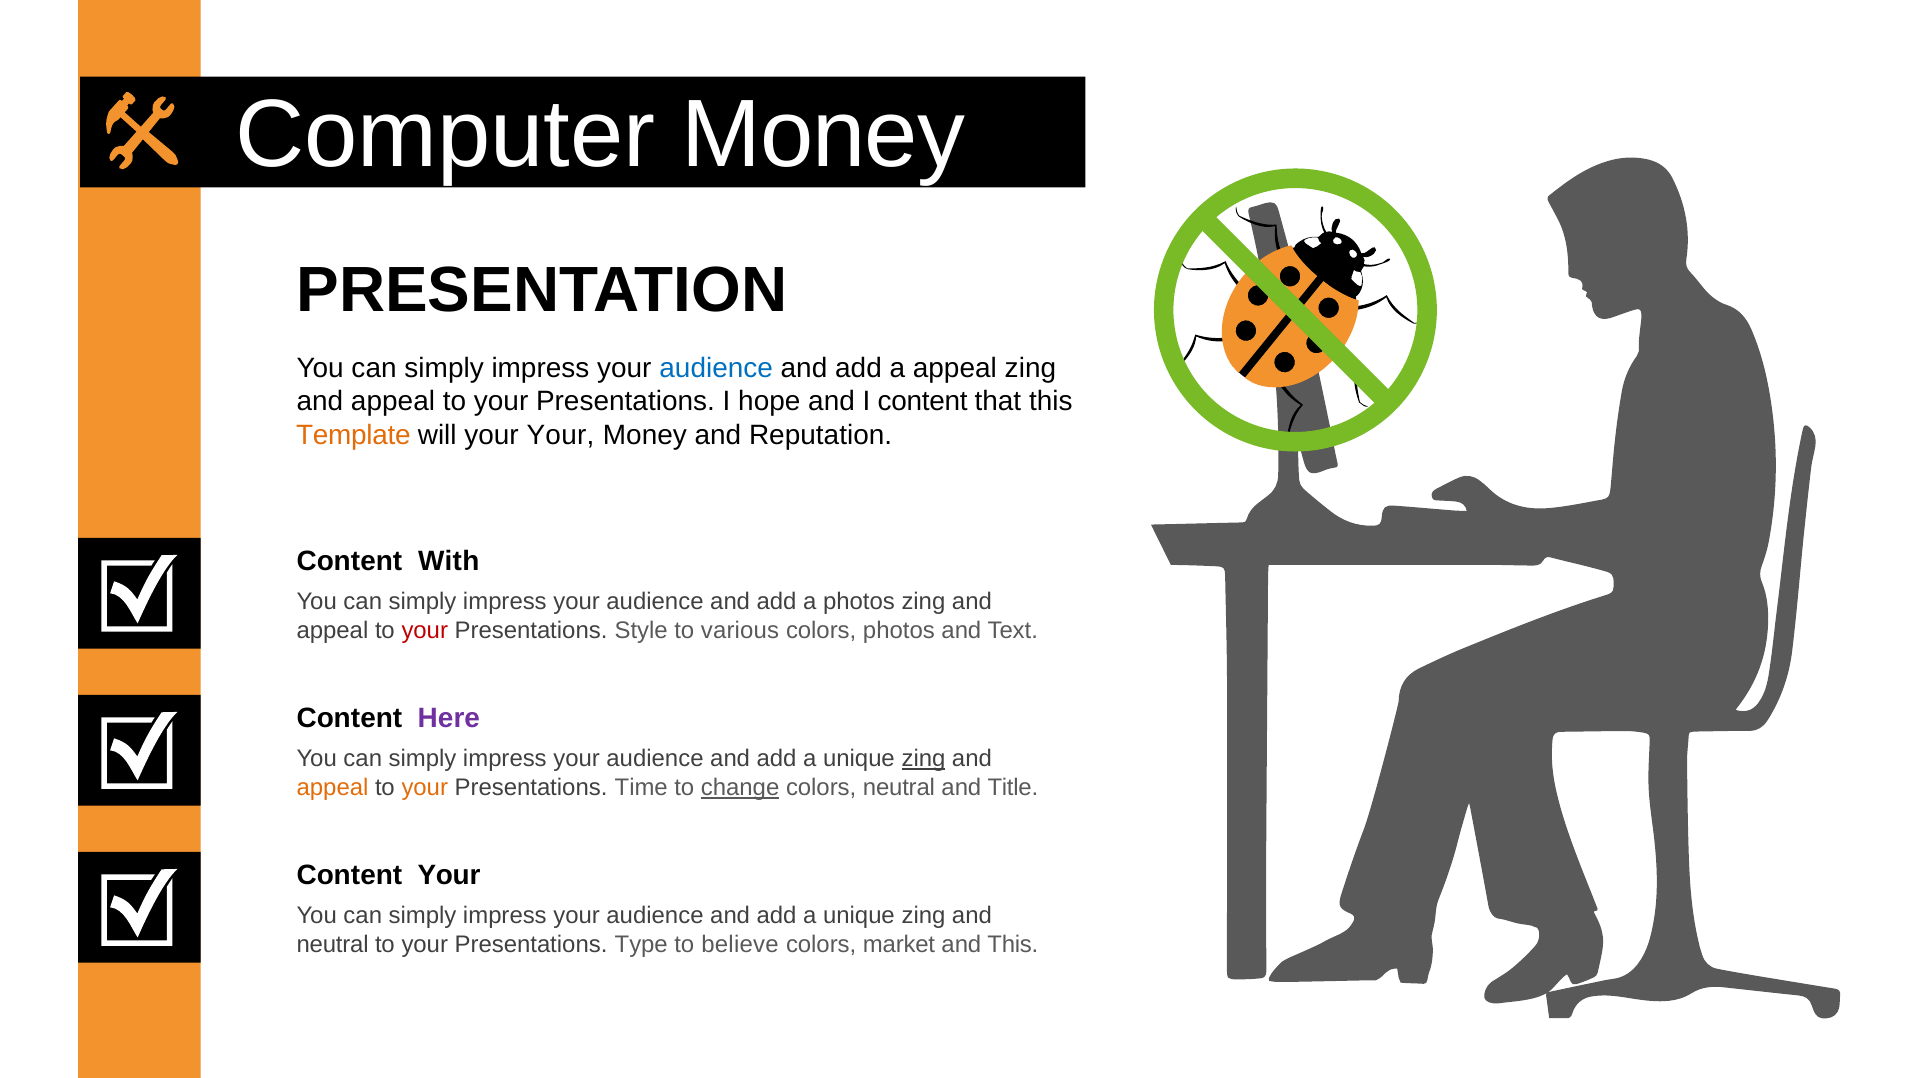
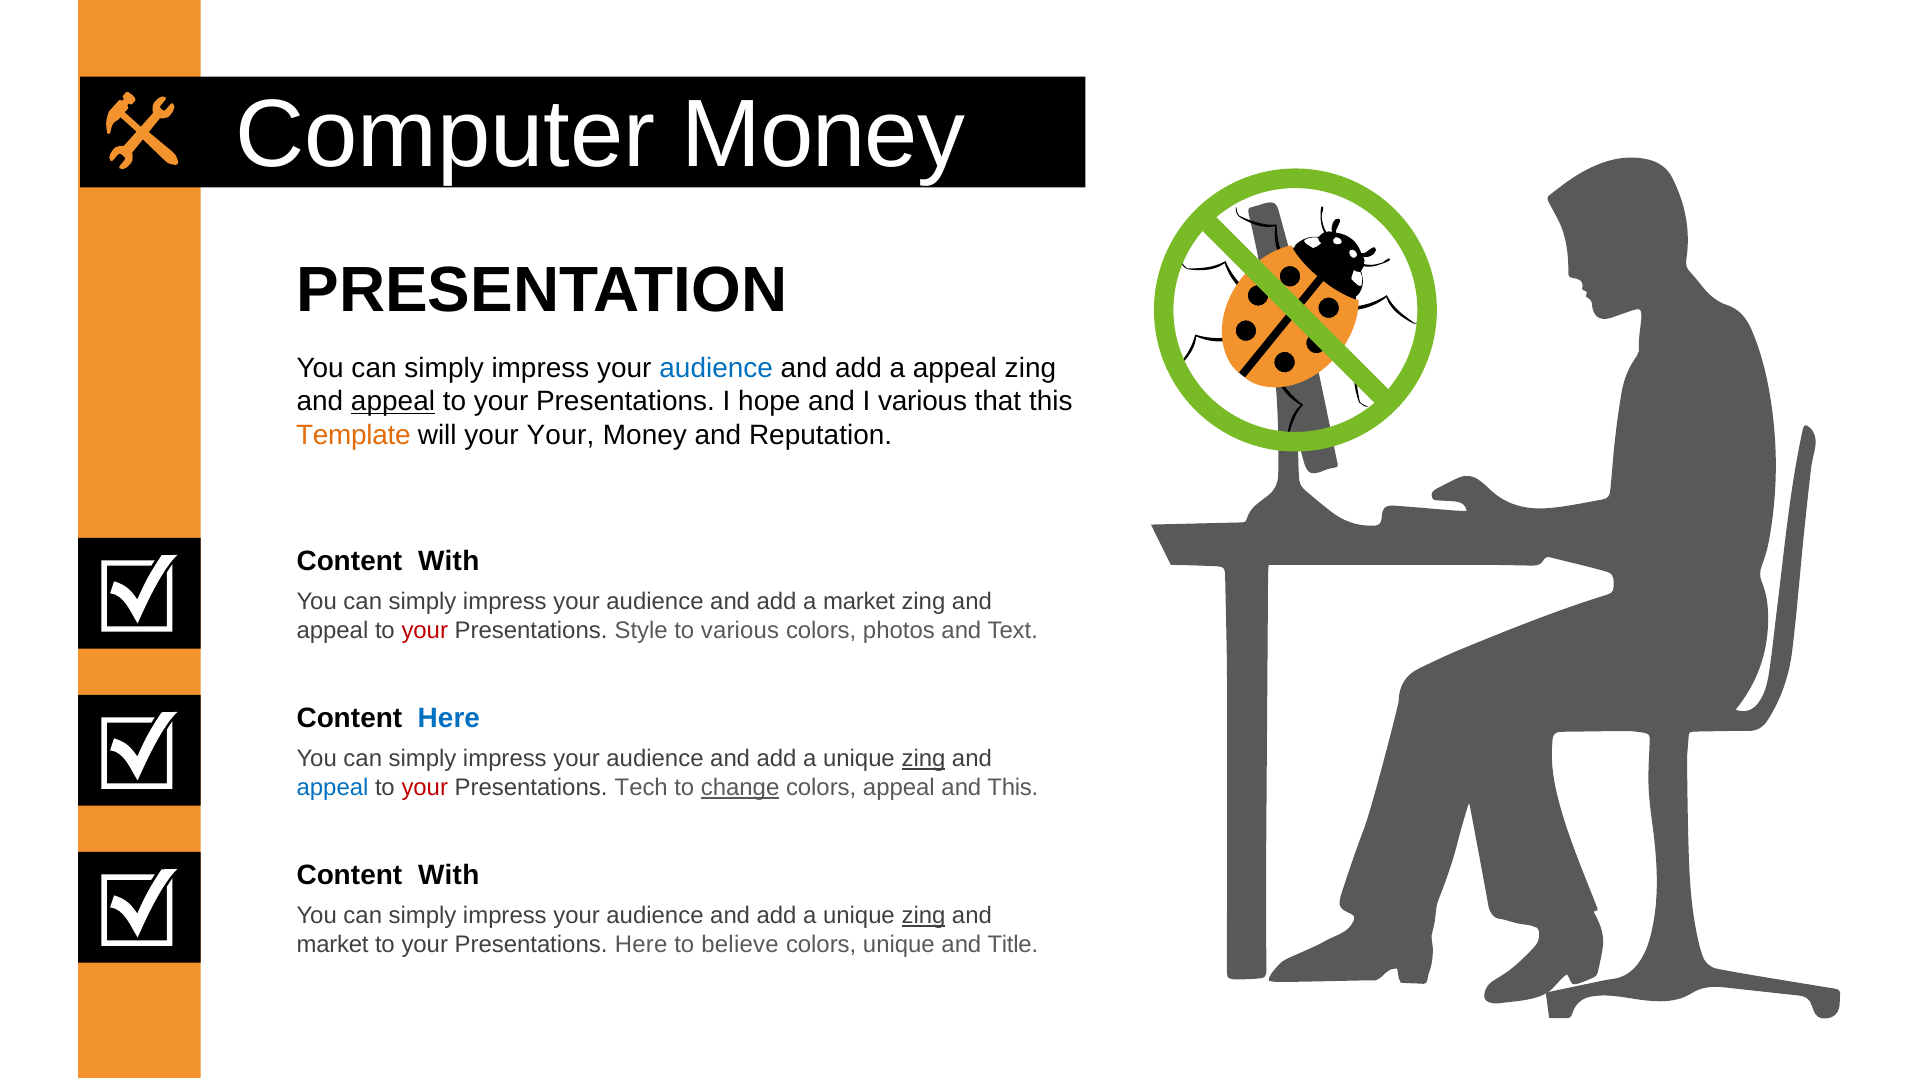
appeal at (393, 401) underline: none -> present
I content: content -> various
a photos: photos -> market
Here at (449, 718) colour: purple -> blue
appeal at (333, 787) colour: orange -> blue
your at (425, 787) colour: orange -> red
Time: Time -> Tech
colors neutral: neutral -> appeal
and Title: Title -> This
Your at (449, 875): Your -> With
zing at (924, 916) underline: none -> present
neutral at (333, 944): neutral -> market
Presentations Type: Type -> Here
colors market: market -> unique
and This: This -> Title
